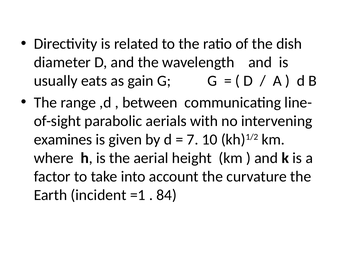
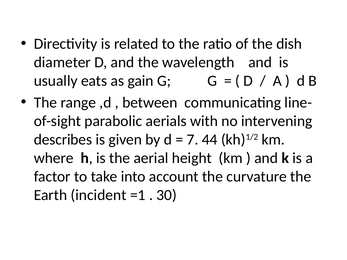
examines: examines -> describes
10: 10 -> 44
84: 84 -> 30
